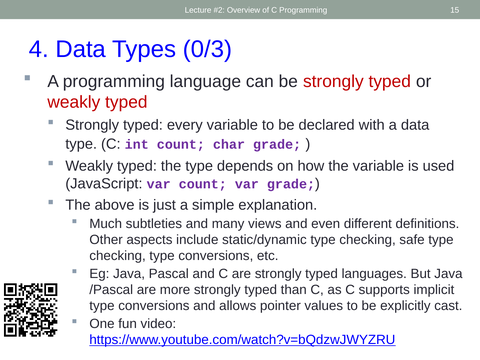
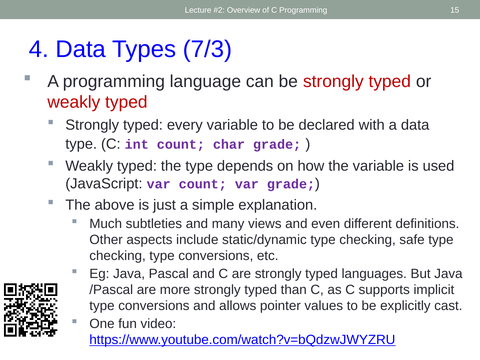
0/3: 0/3 -> 7/3
